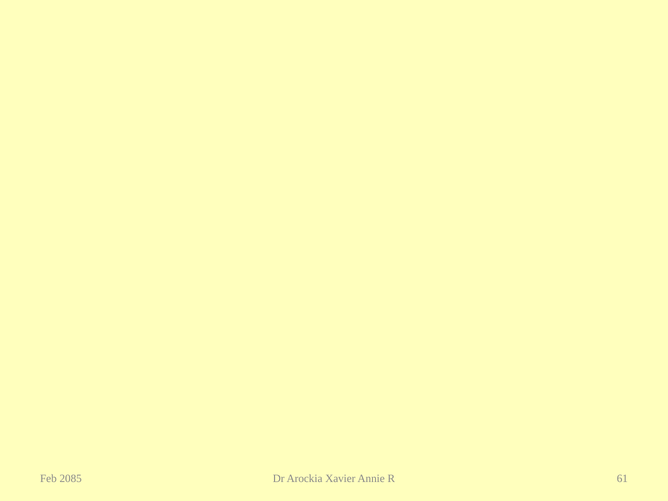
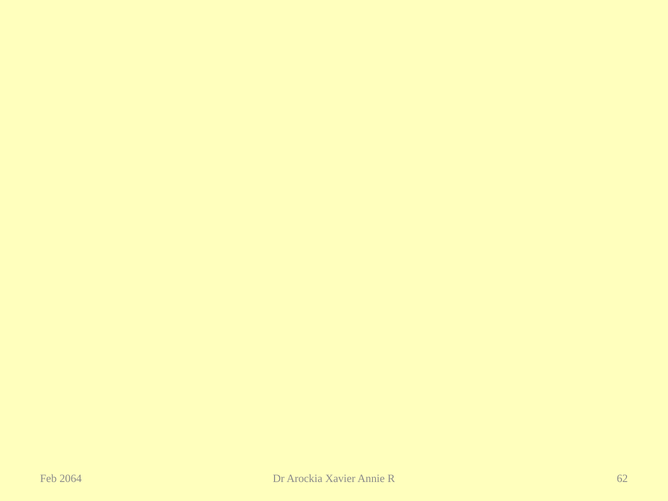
2085: 2085 -> 2064
61: 61 -> 62
